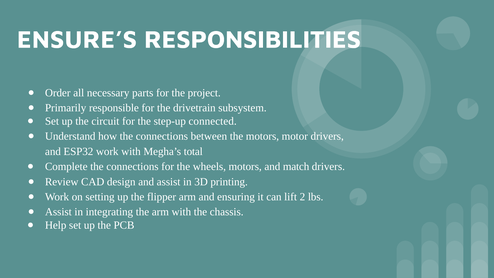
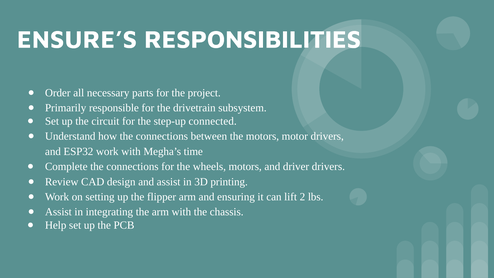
total: total -> time
match: match -> driver
